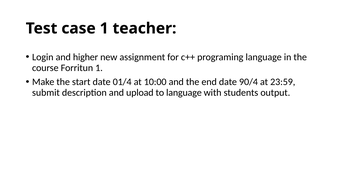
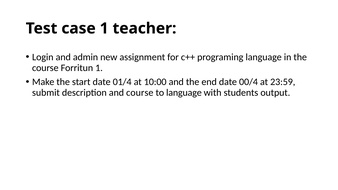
higher: higher -> admin
90/4: 90/4 -> 00/4
and upload: upload -> course
